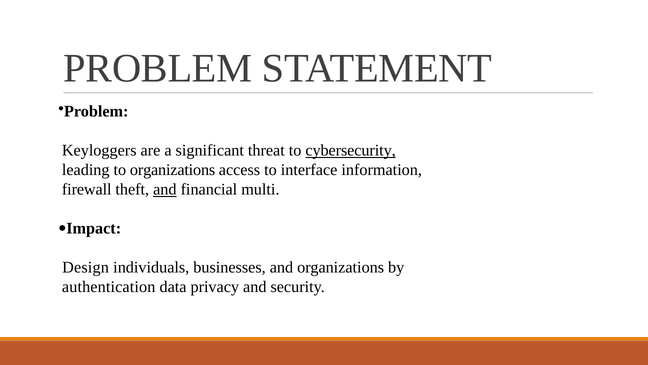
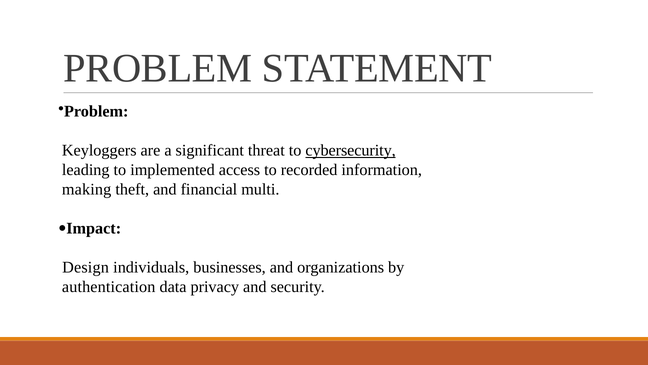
to organizations: organizations -> implemented
interface: interface -> recorded
firewall: firewall -> making
and at (165, 189) underline: present -> none
